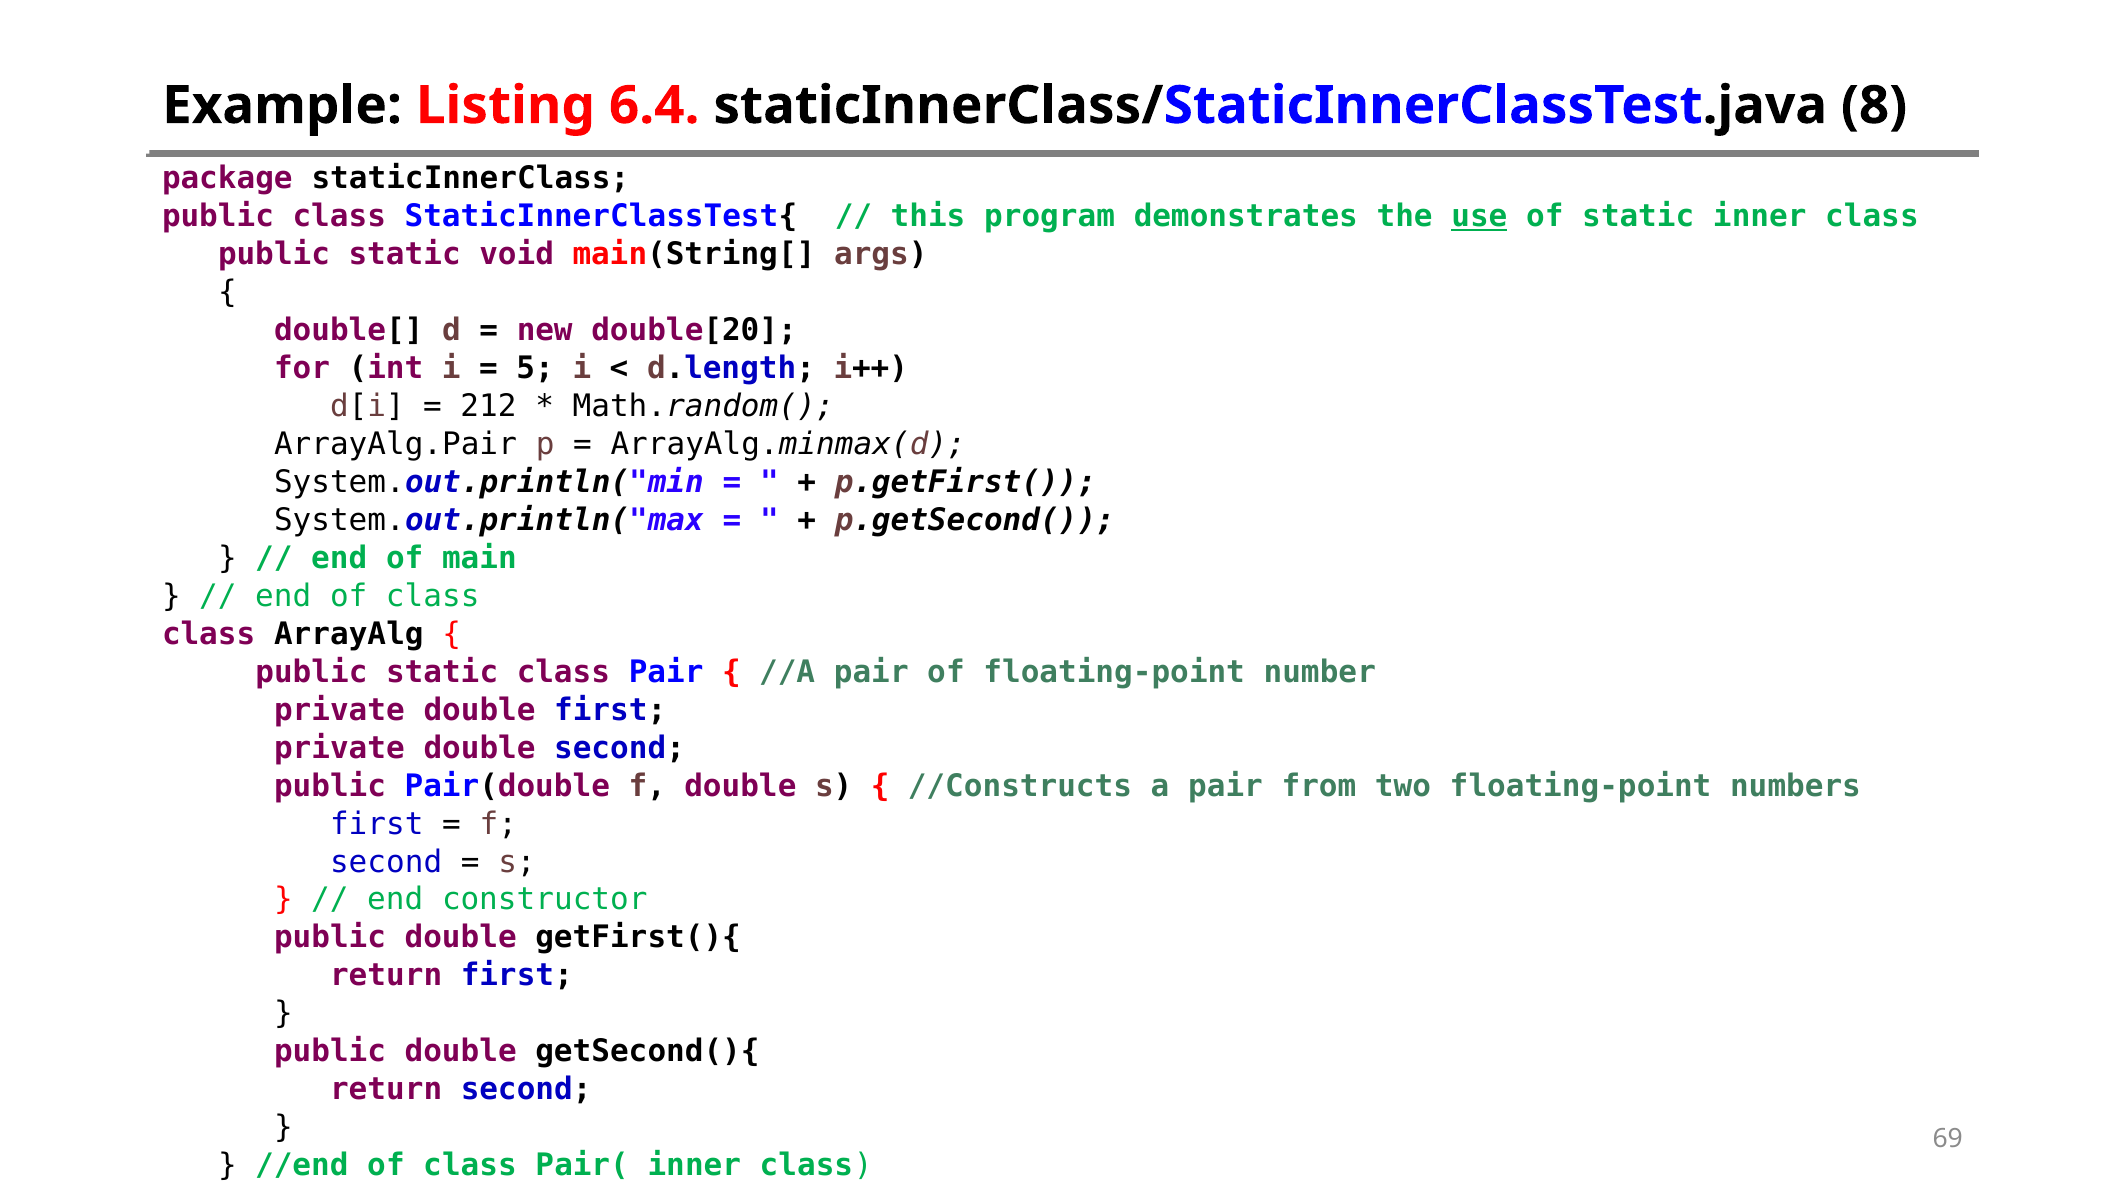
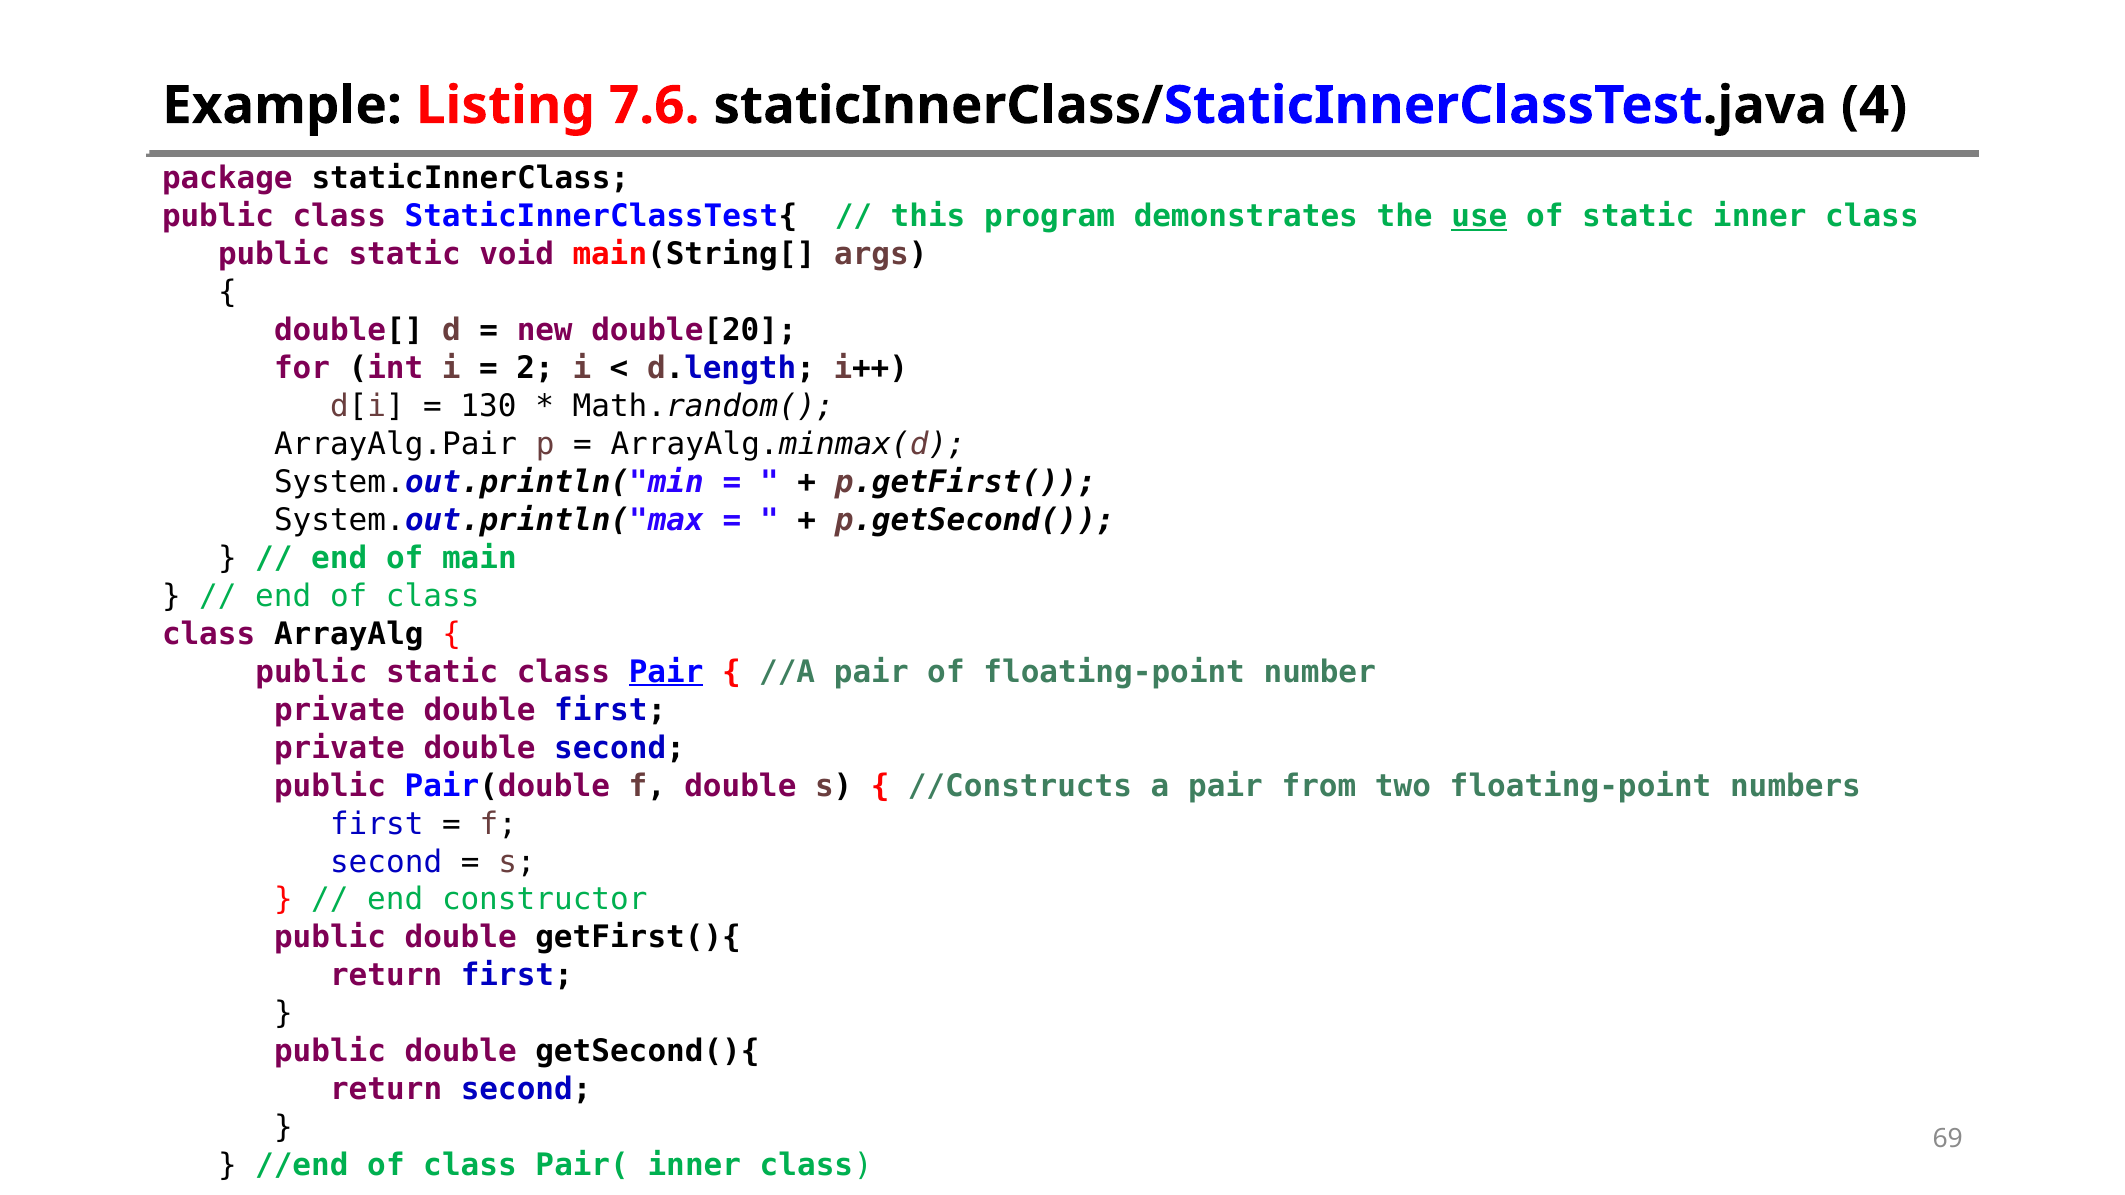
6.4: 6.4 -> 7.6
8: 8 -> 4
5: 5 -> 2
212: 212 -> 130
Pair at (666, 672) underline: none -> present
